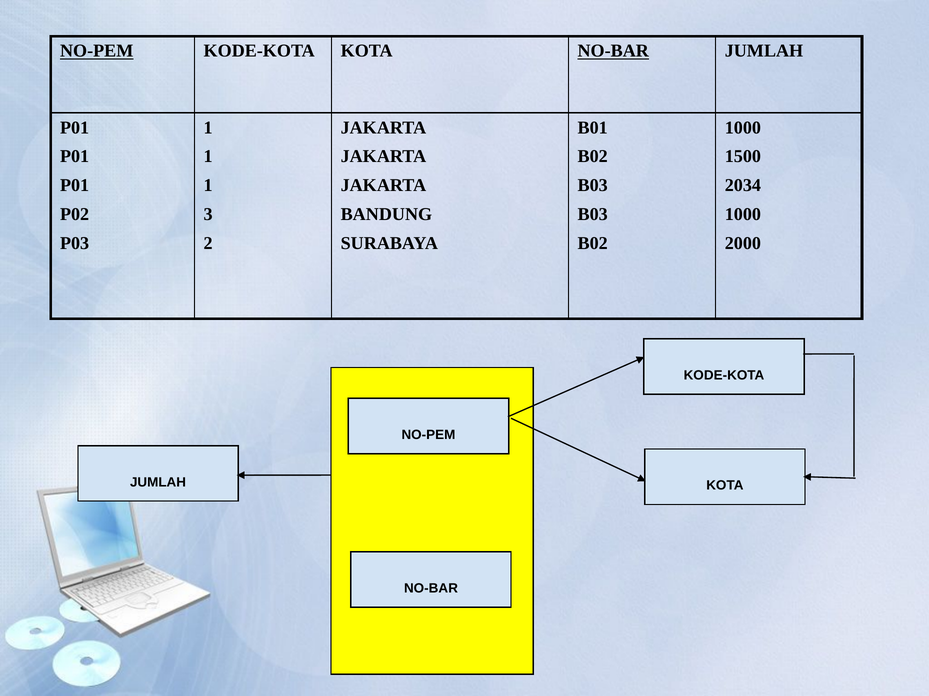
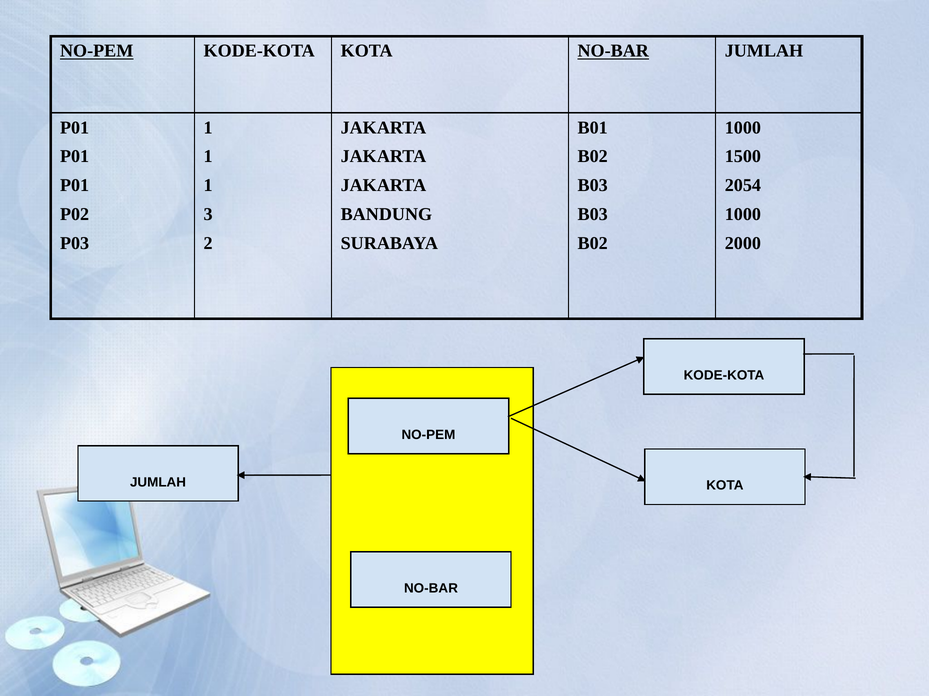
2034: 2034 -> 2054
